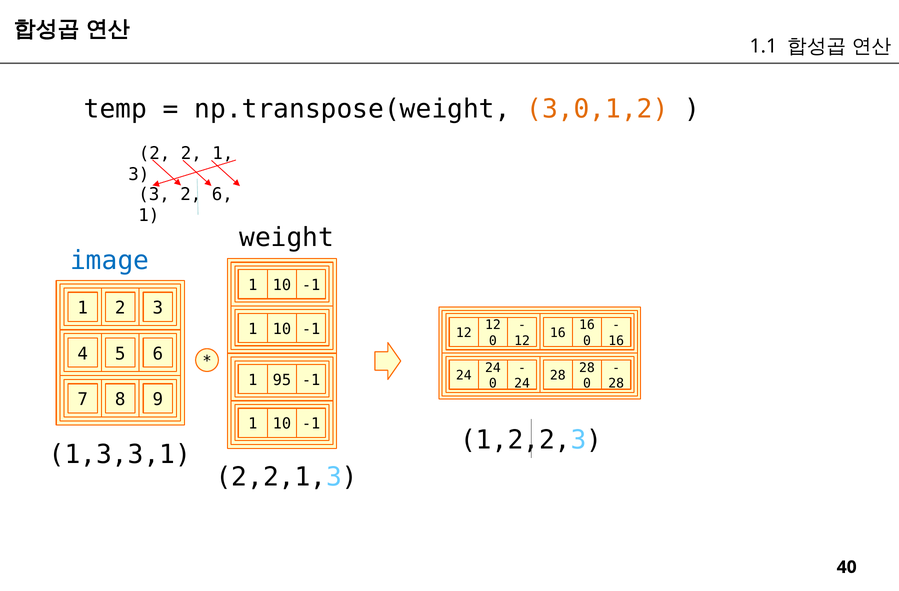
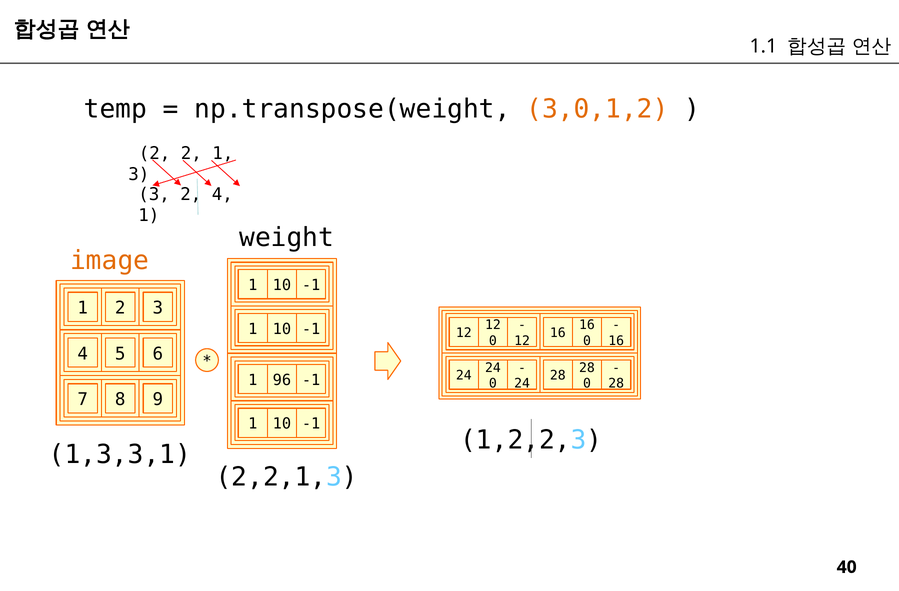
2 6: 6 -> 4
image colour: blue -> orange
95: 95 -> 96
